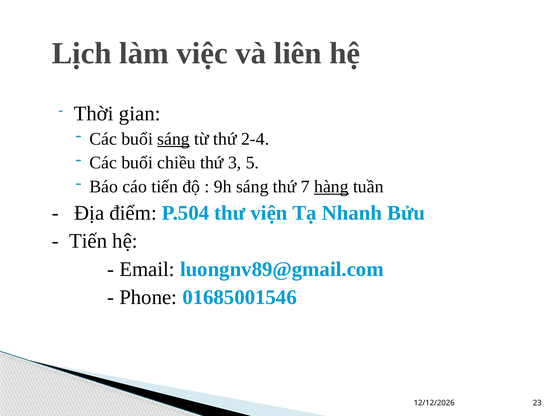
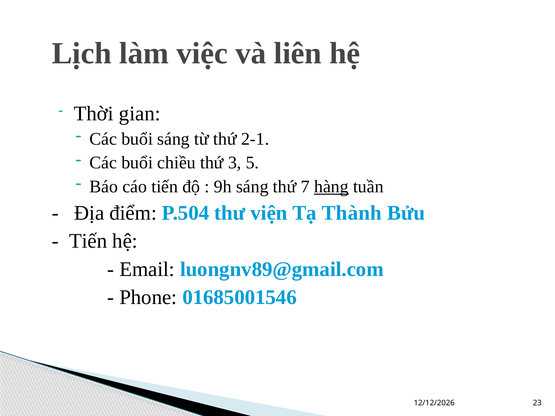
sáng at (174, 139) underline: present -> none
2-4: 2-4 -> 2-1
Nhanh: Nhanh -> Thành
